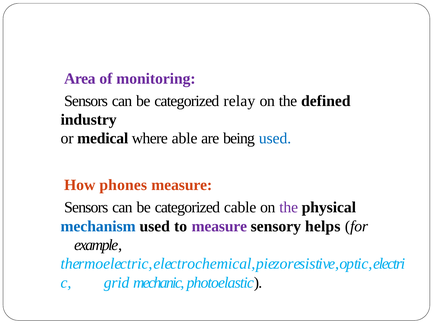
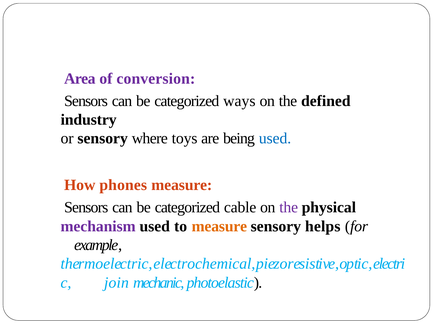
monitoring: monitoring -> conversion
relay: relay -> ways
or medical: medical -> sensory
able: able -> toys
mechanism colour: blue -> purple
measure at (219, 226) colour: purple -> orange
grid: grid -> join
